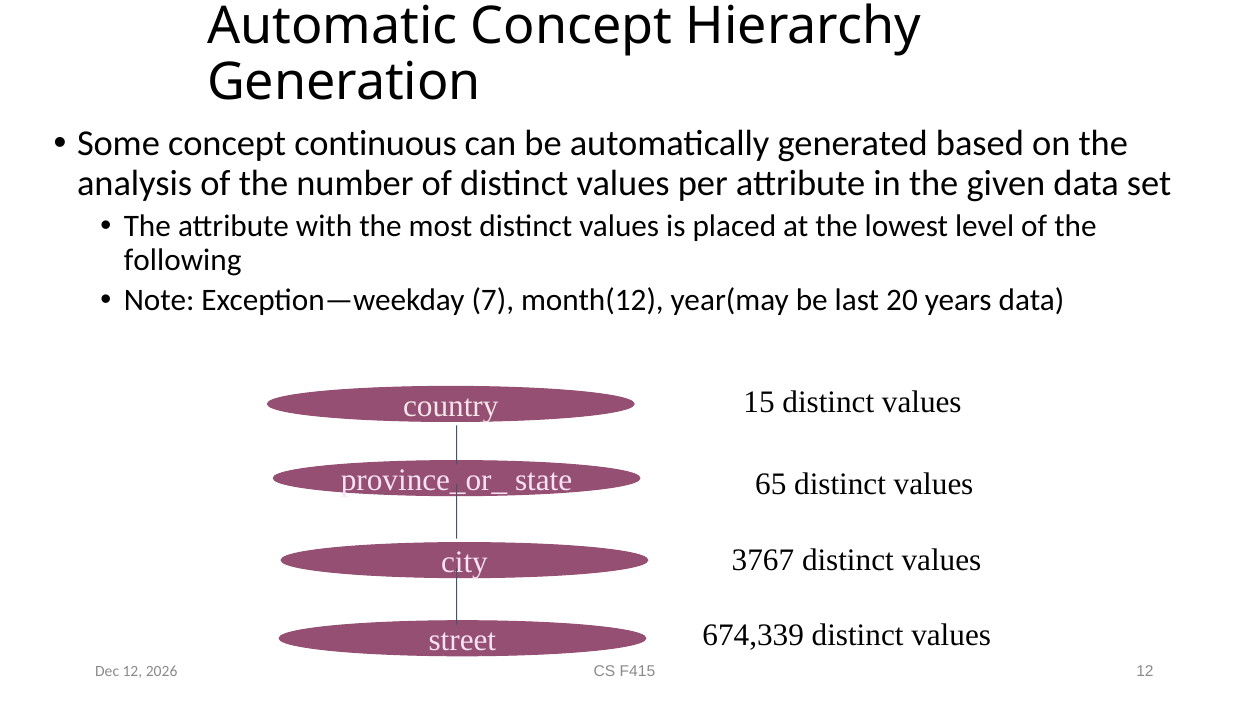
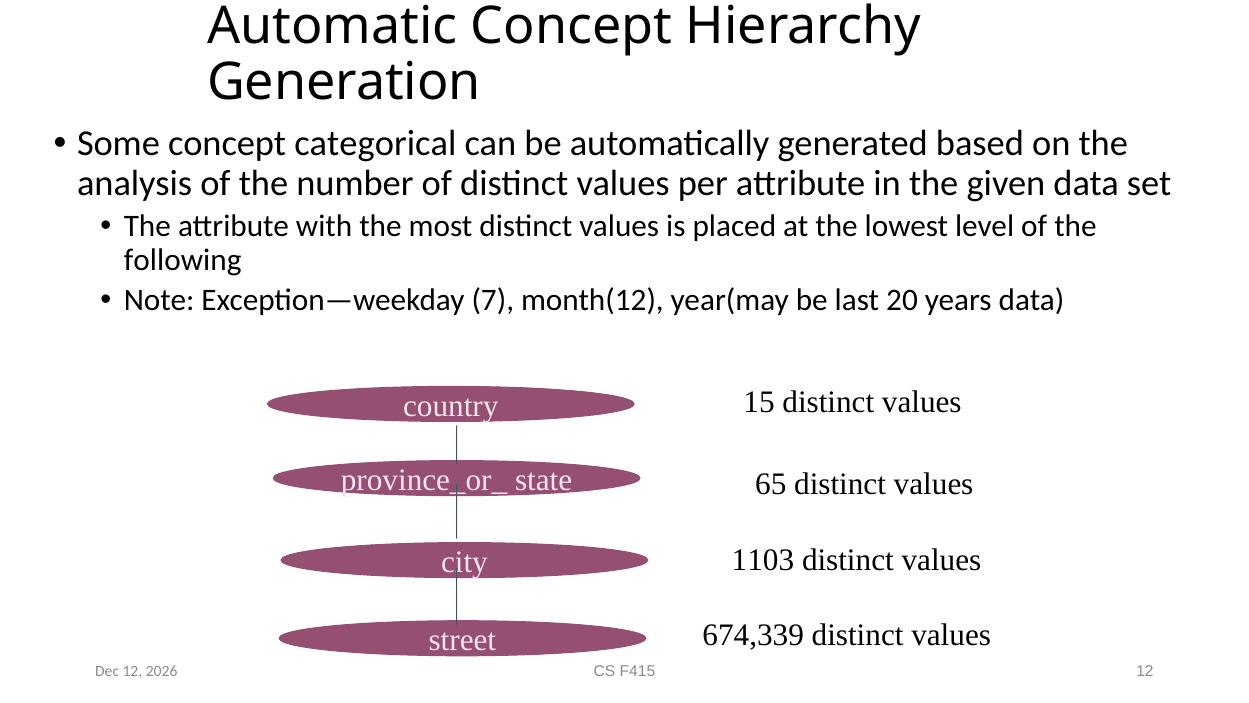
continuous: continuous -> categorical
3767: 3767 -> 1103
